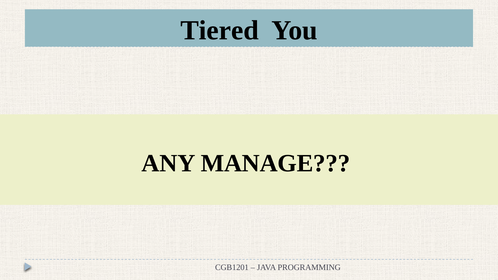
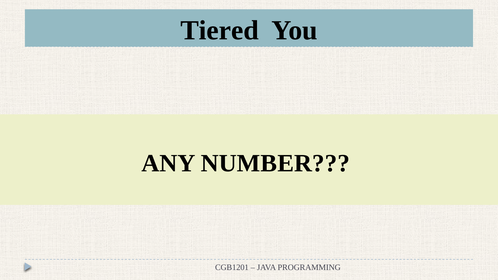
MANAGE: MANAGE -> NUMBER
